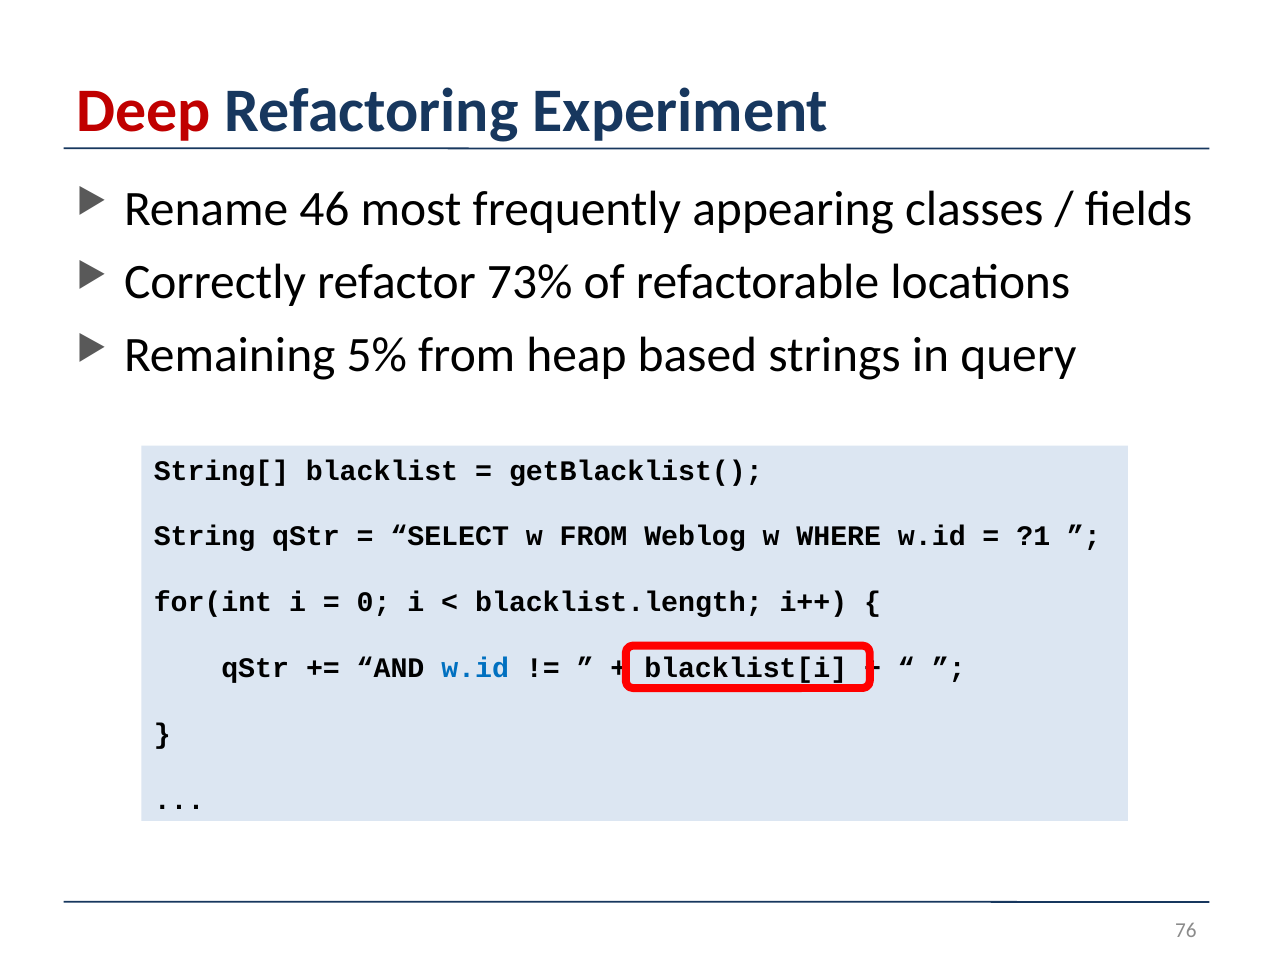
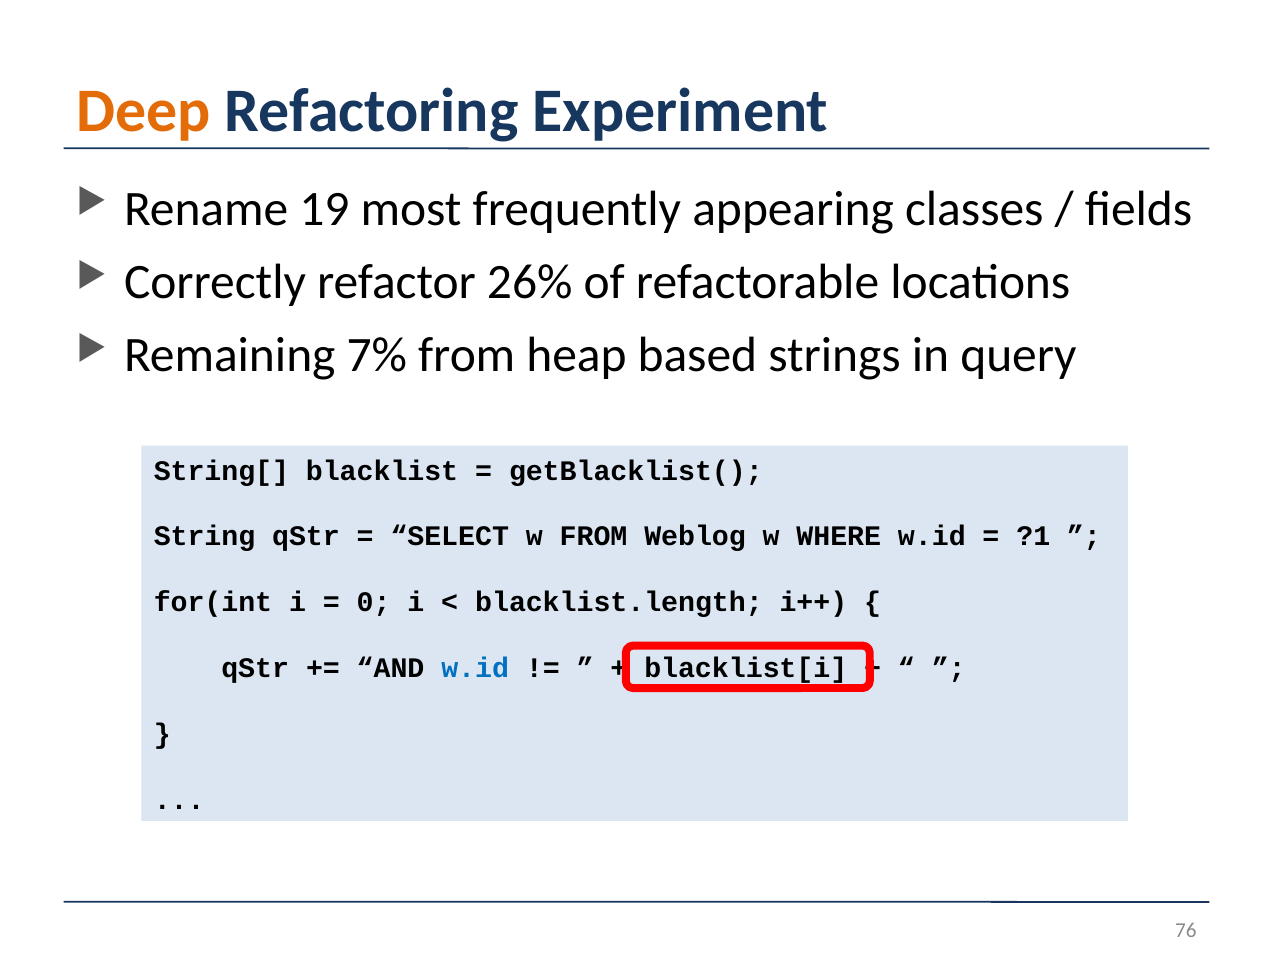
Deep colour: red -> orange
46: 46 -> 19
73%: 73% -> 26%
5%: 5% -> 7%
